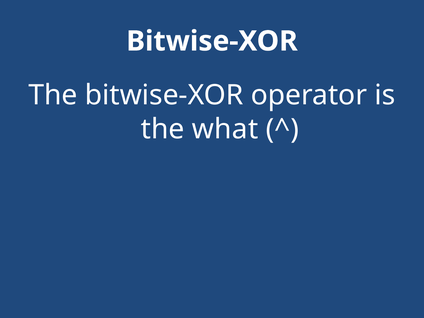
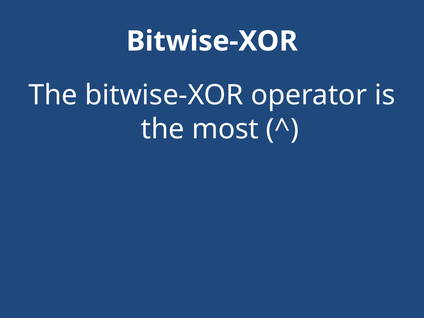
what: what -> most
